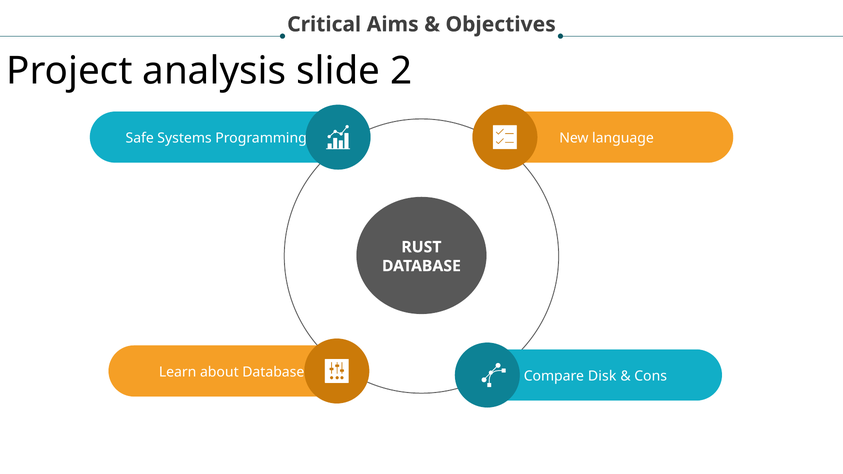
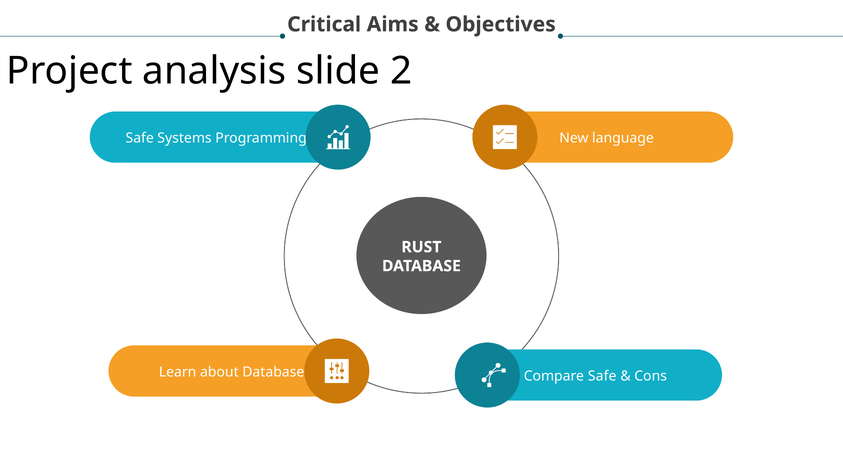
Compare Disk: Disk -> Safe
